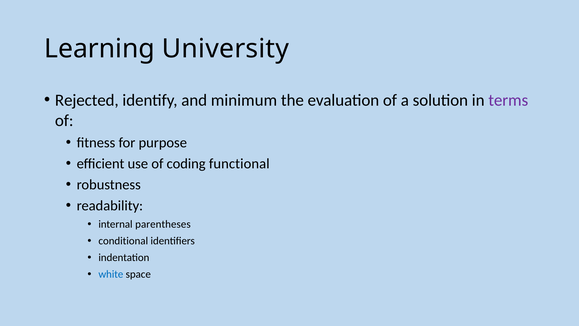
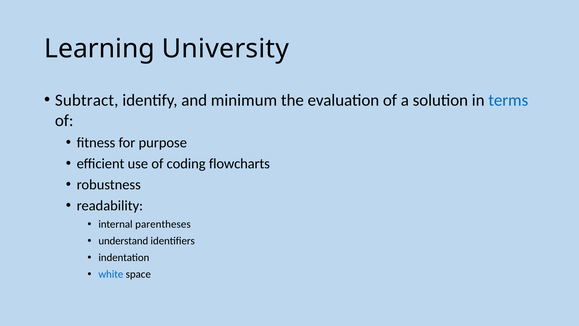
Rejected: Rejected -> Subtract
terms colour: purple -> blue
functional: functional -> flowcharts
conditional: conditional -> understand
